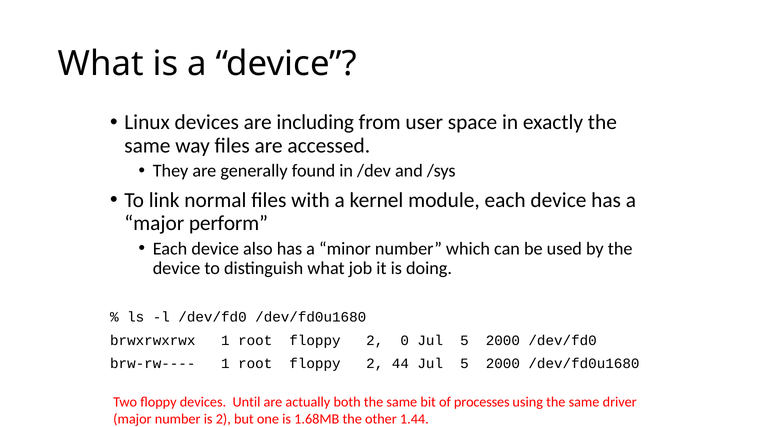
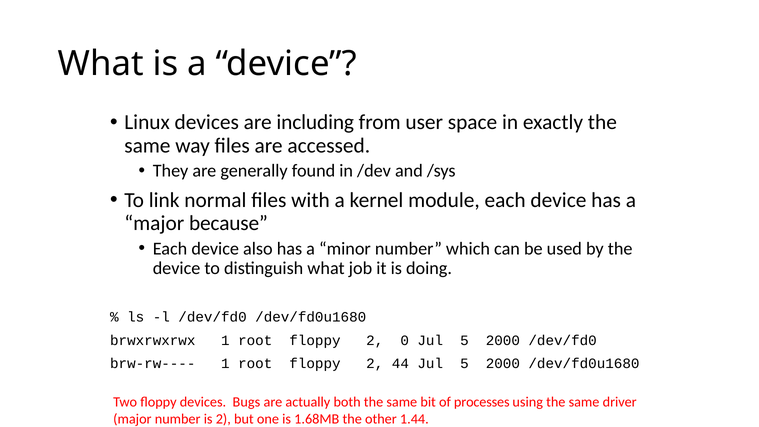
perform: perform -> because
Until: Until -> Bugs
